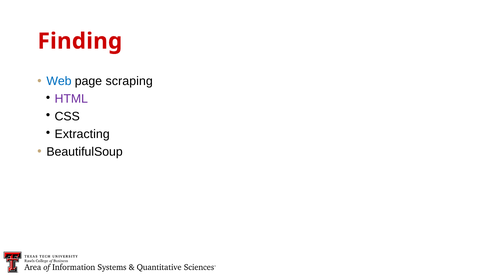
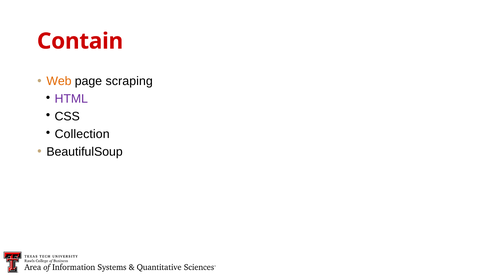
Finding: Finding -> Contain
Web colour: blue -> orange
Extracting: Extracting -> Collection
